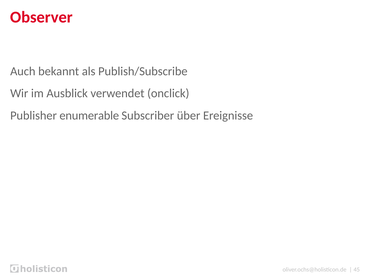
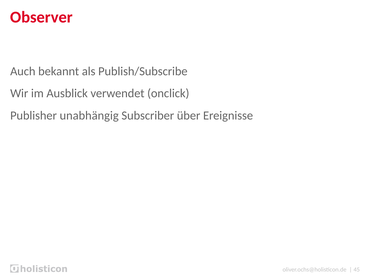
enumerable: enumerable -> unabhängig
